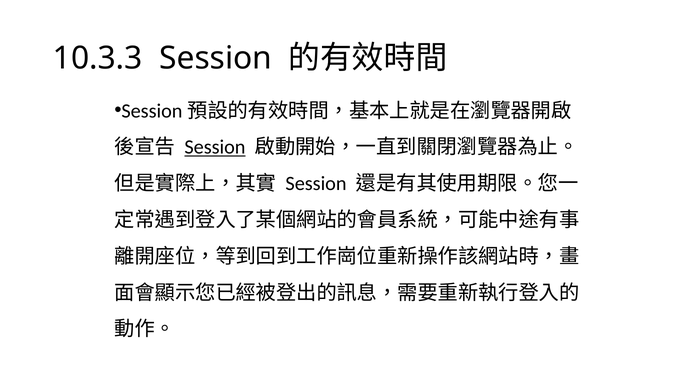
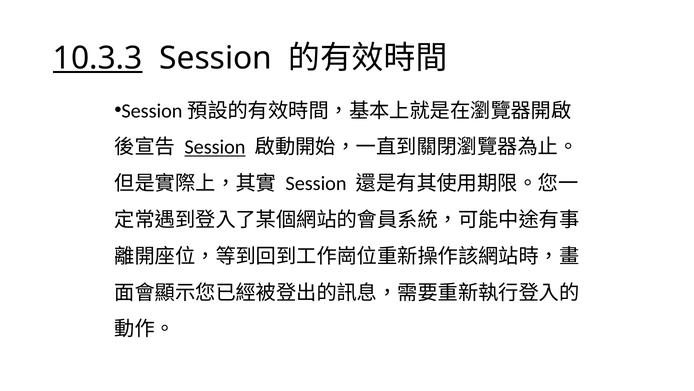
10.3.3 underline: none -> present
